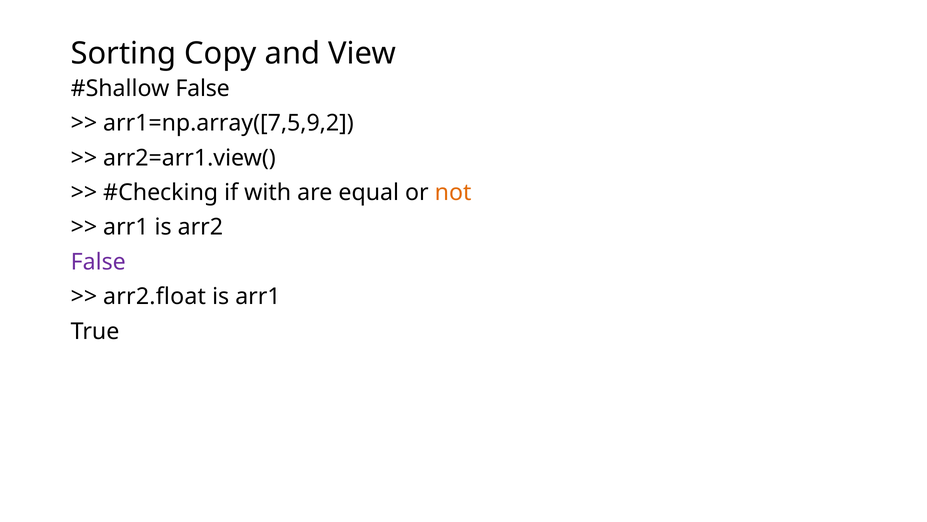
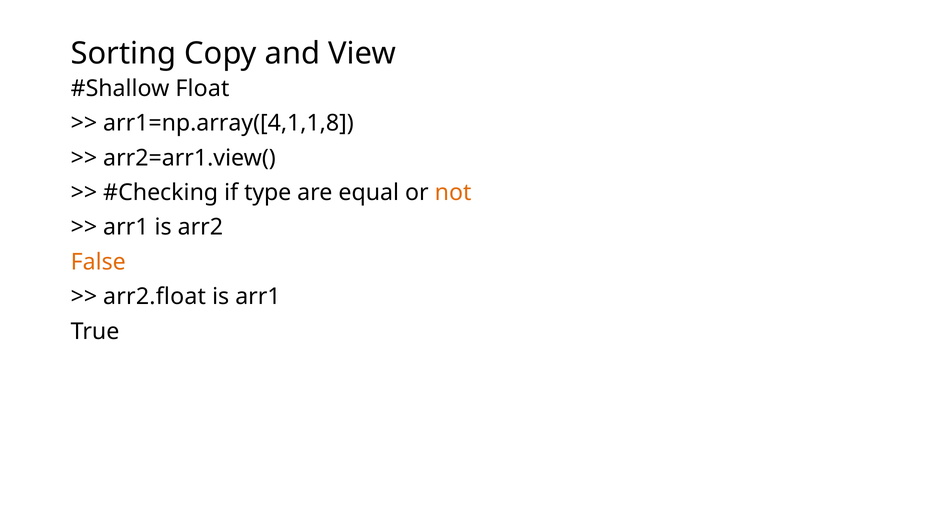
False at (203, 88): False -> Float
arr1=np.array([7,5,9,2: arr1=np.array([7,5,9,2 -> arr1=np.array([4,1,1,8
with: with -> type
False at (98, 262) colour: purple -> orange
